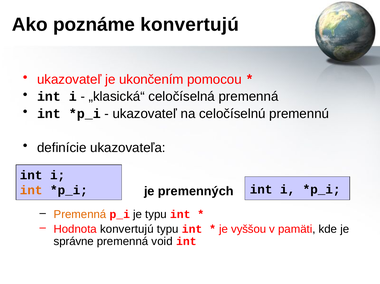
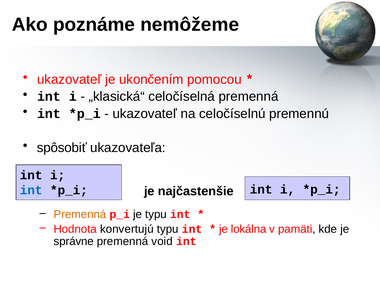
poznáme konvertujú: konvertujú -> nemôžeme
definície: definície -> spôsobiť
premenných: premenných -> najčastenšie
int at (31, 190) colour: orange -> blue
vyššou: vyššou -> lokálna
